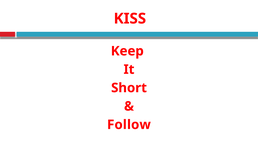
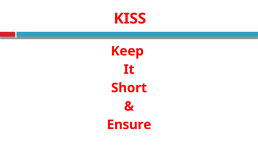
Follow: Follow -> Ensure
